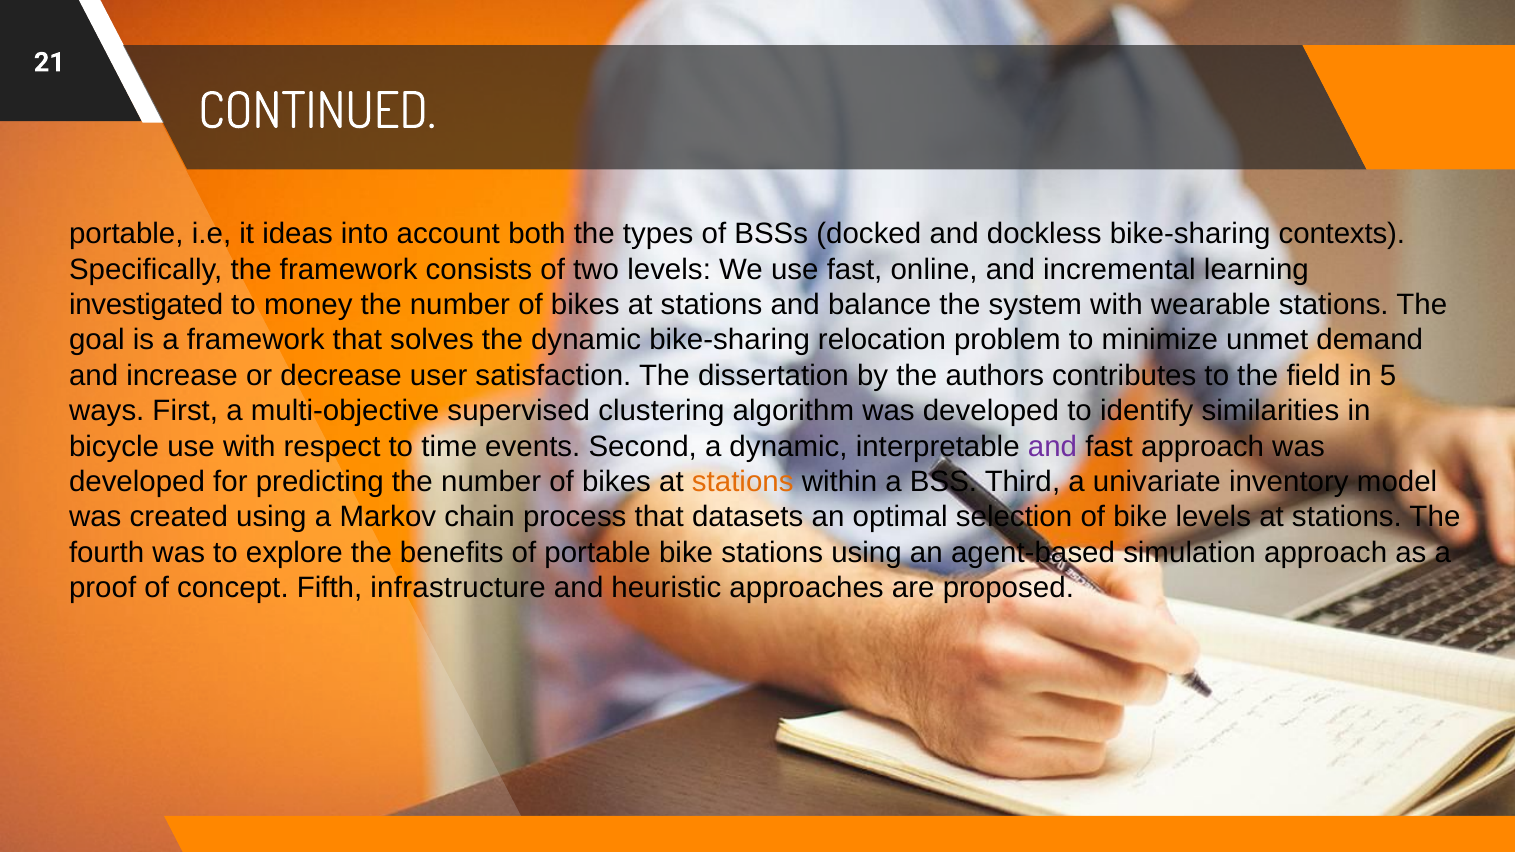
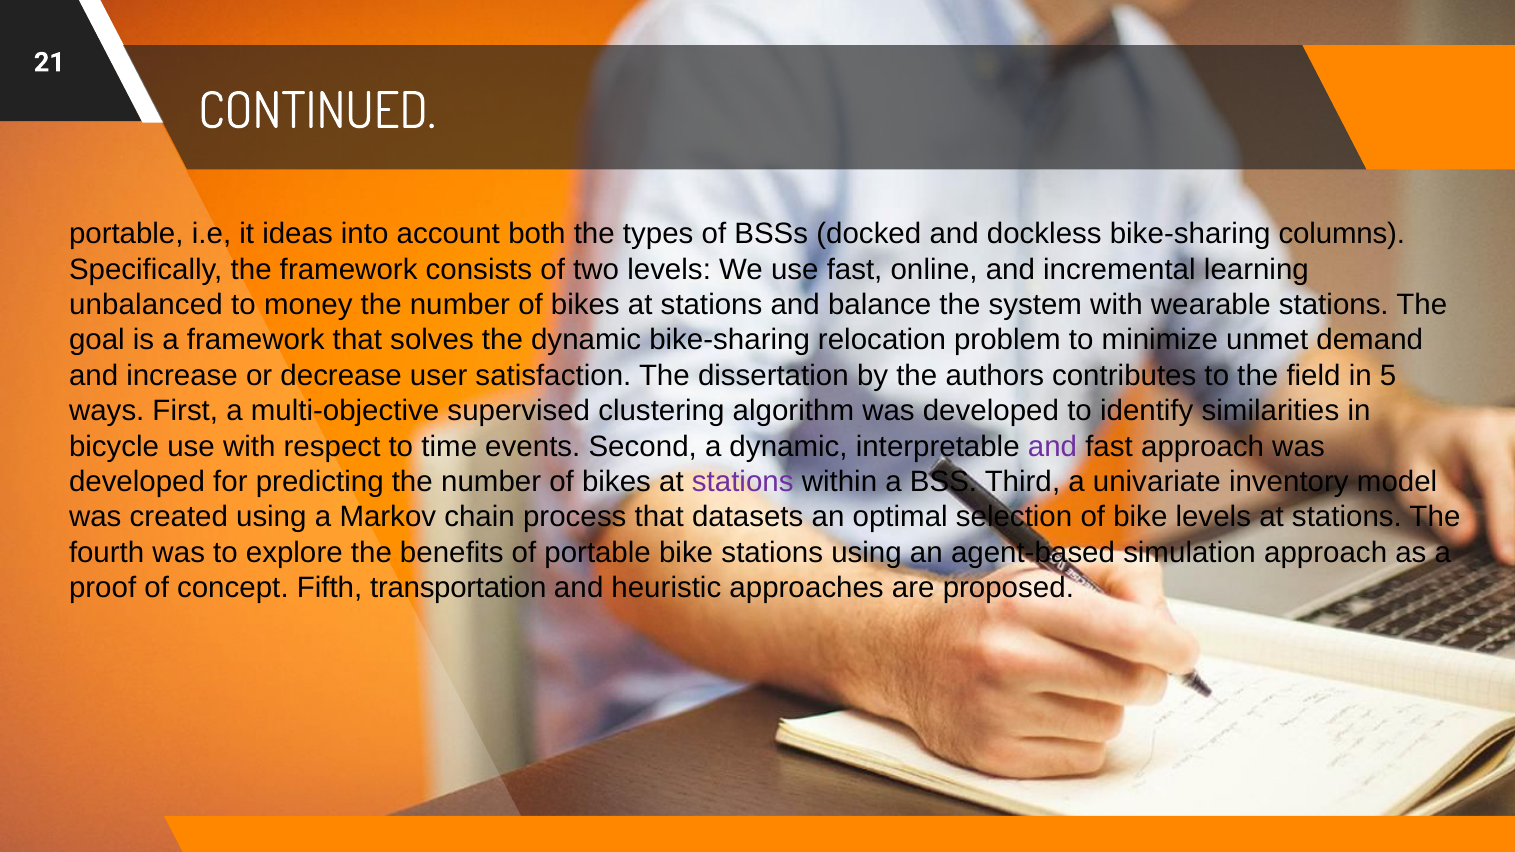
contexts: contexts -> columns
investigated: investigated -> unbalanced
stations at (743, 482) colour: orange -> purple
infrastructure: infrastructure -> transportation
